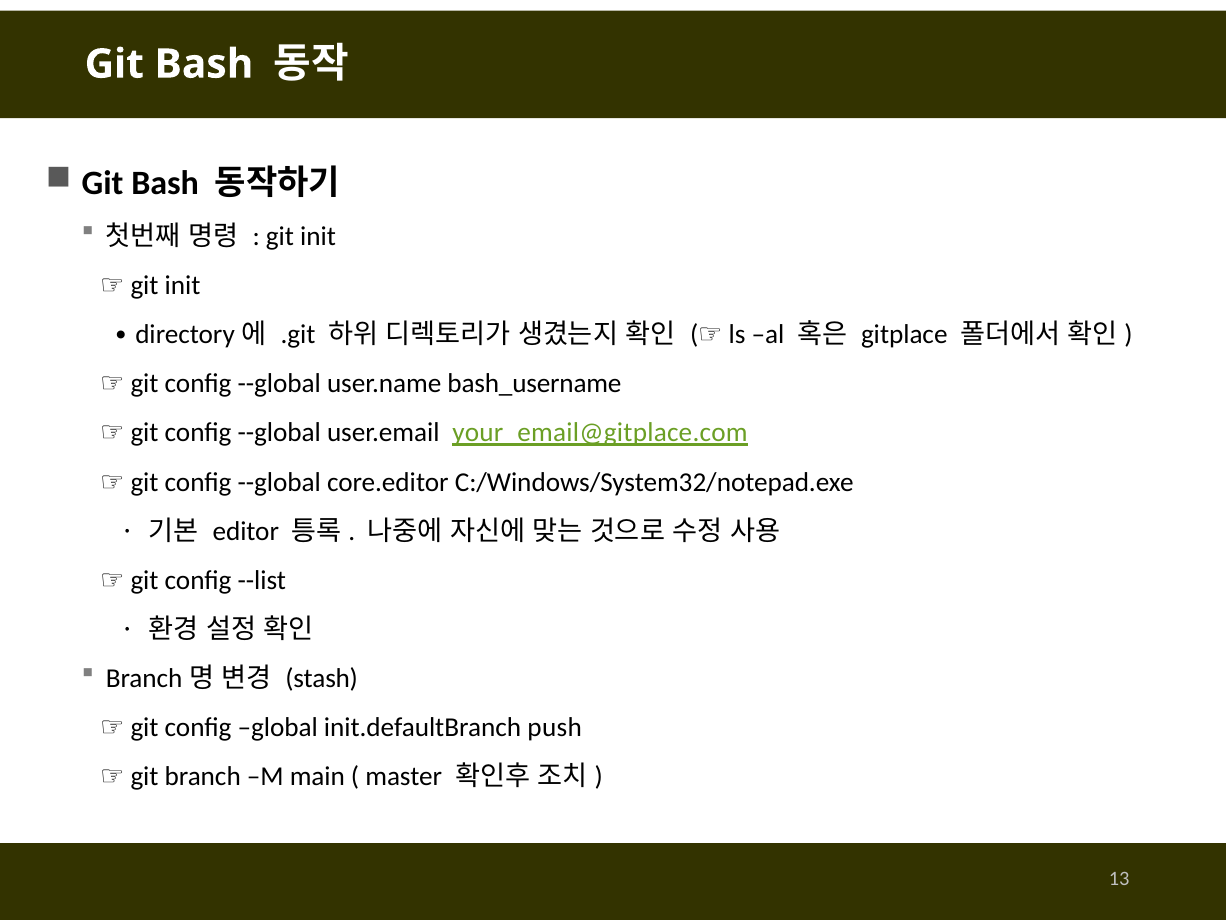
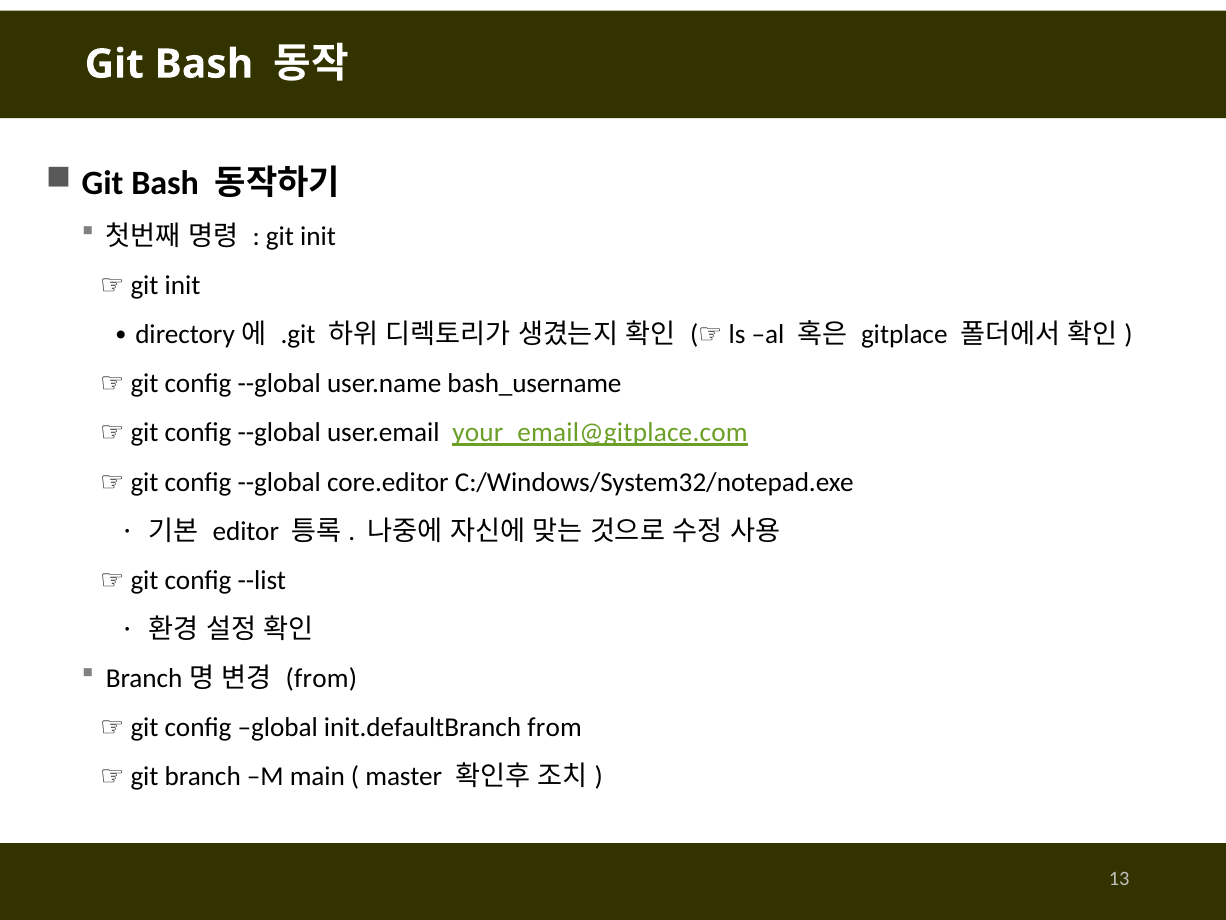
stash at (322, 678): stash -> from
init.defaultBranch push: push -> from
